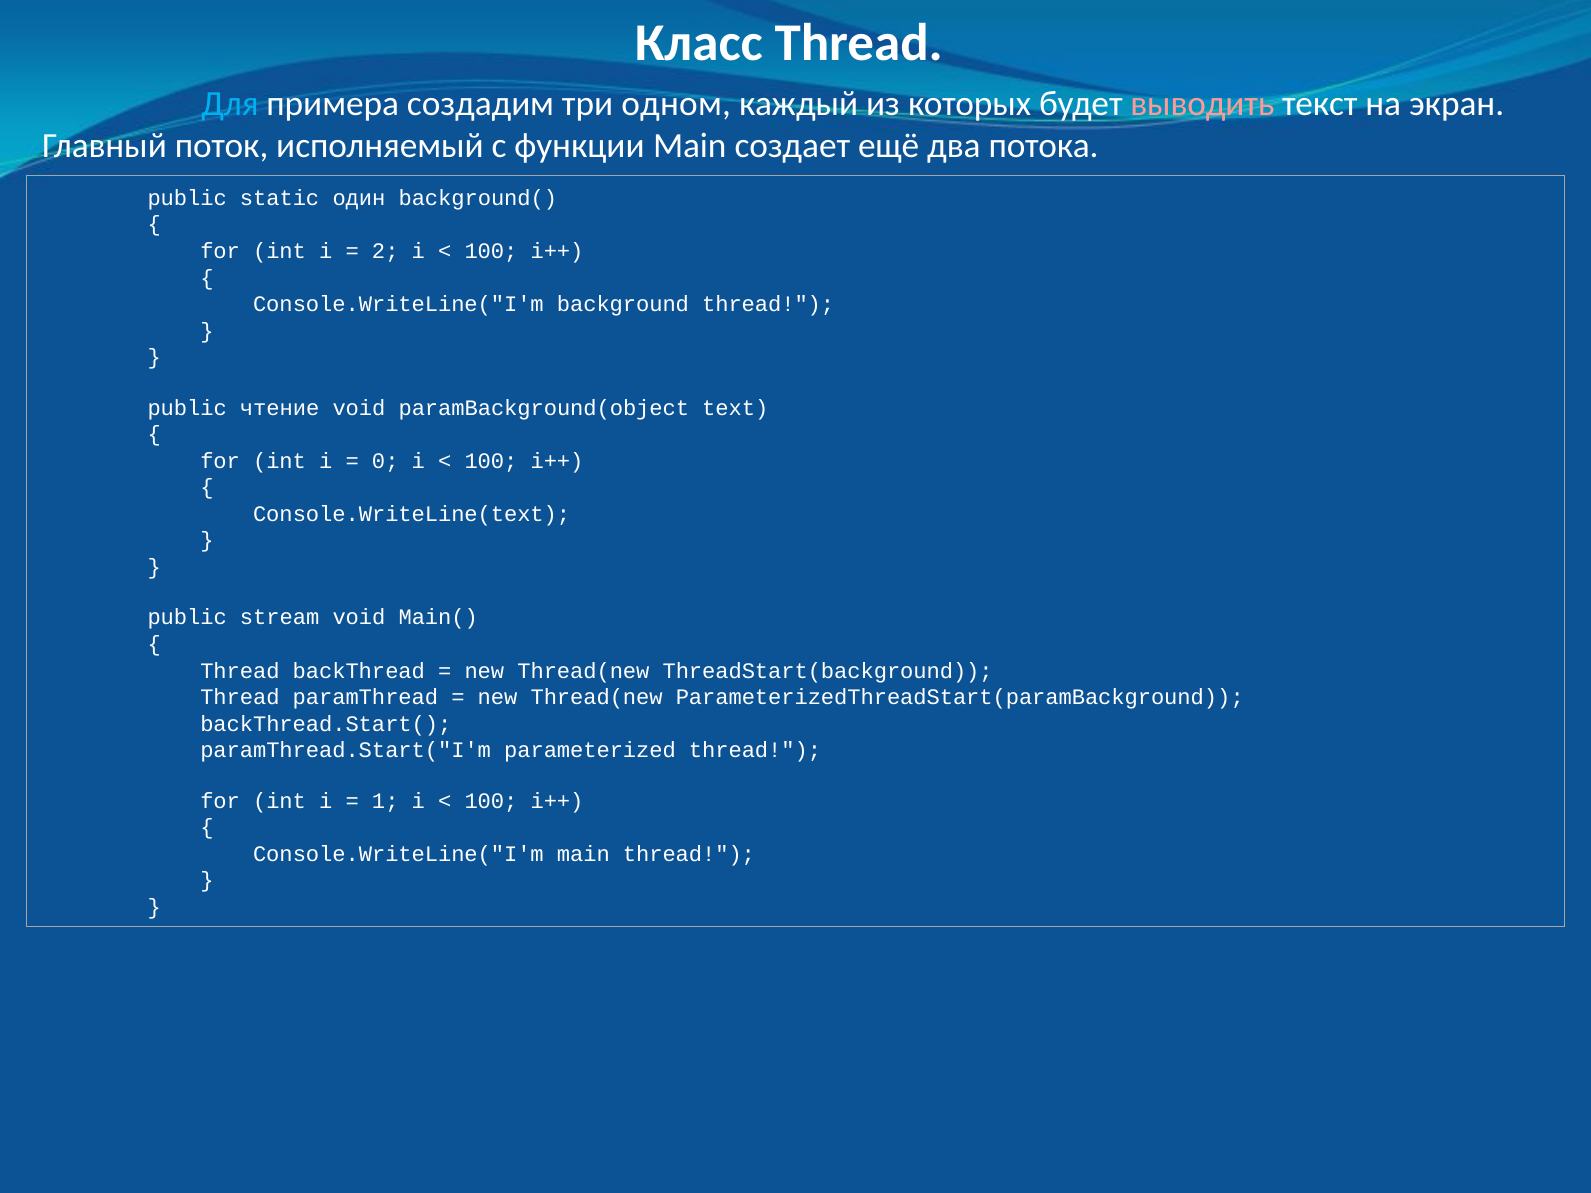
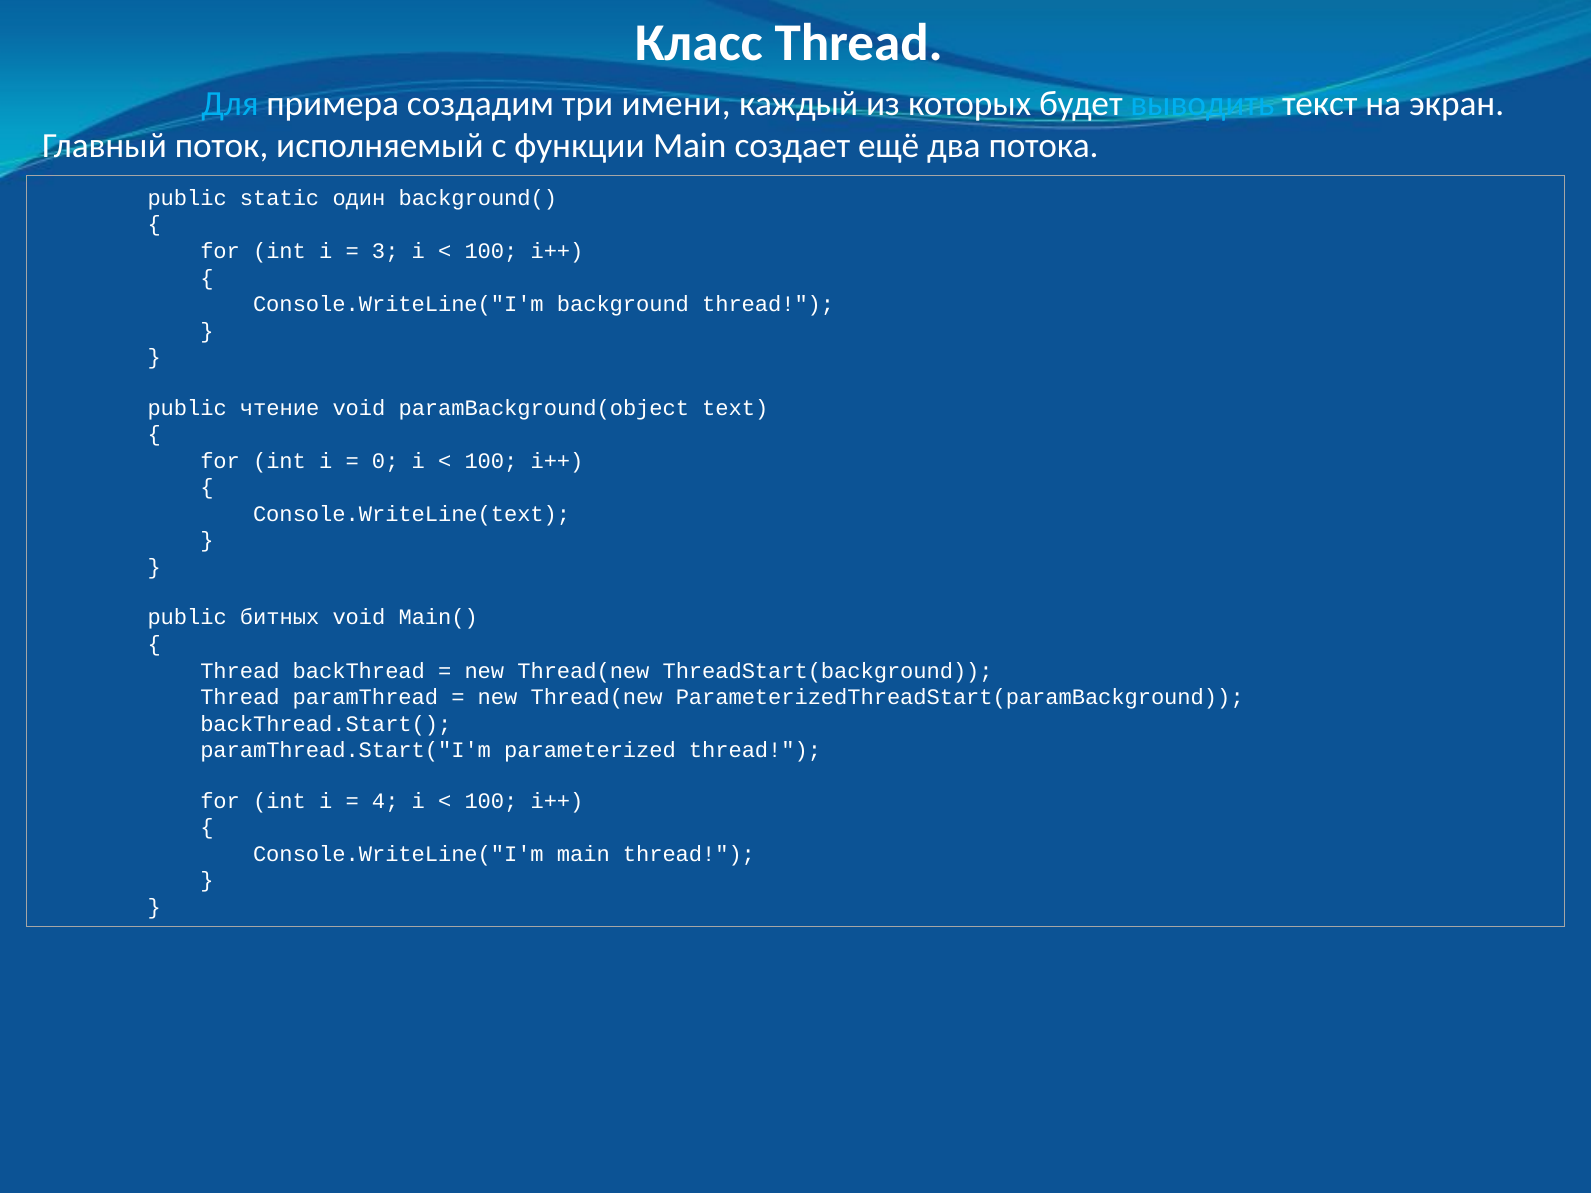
одном: одном -> имени
выводить colour: pink -> light blue
2: 2 -> 3
stream: stream -> битных
1: 1 -> 4
